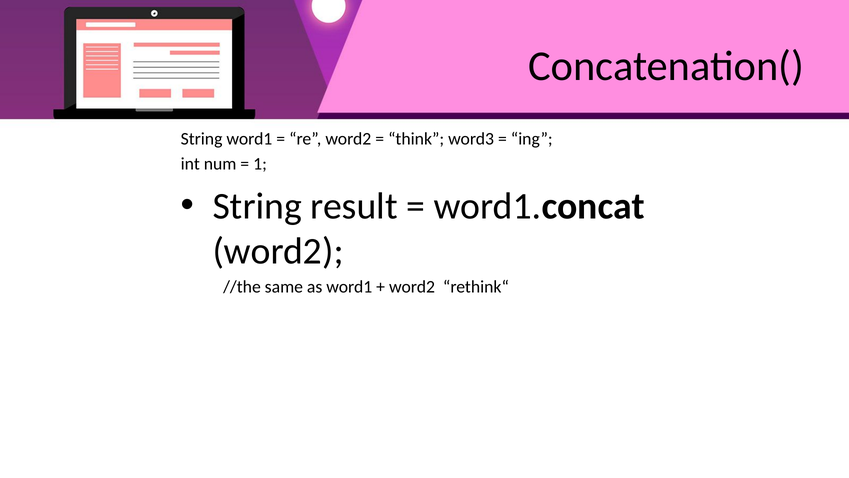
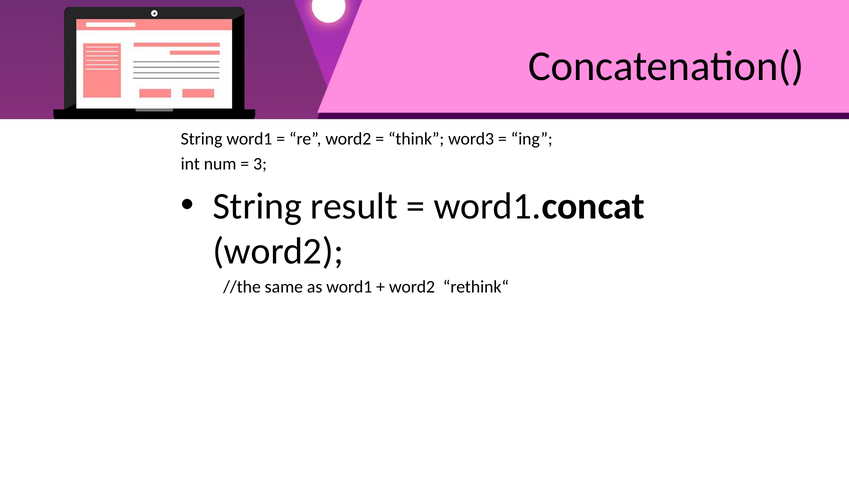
1: 1 -> 3
